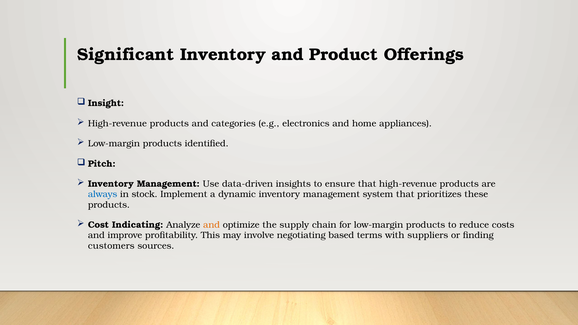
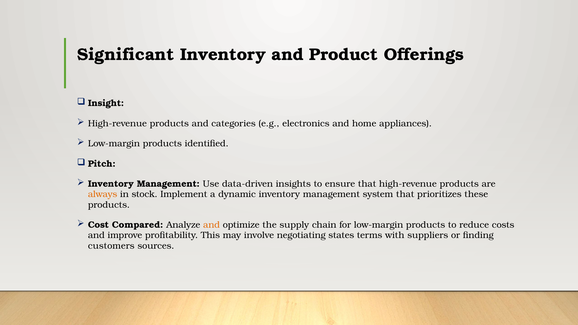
always colour: blue -> orange
Indicating: Indicating -> Compared
based: based -> states
